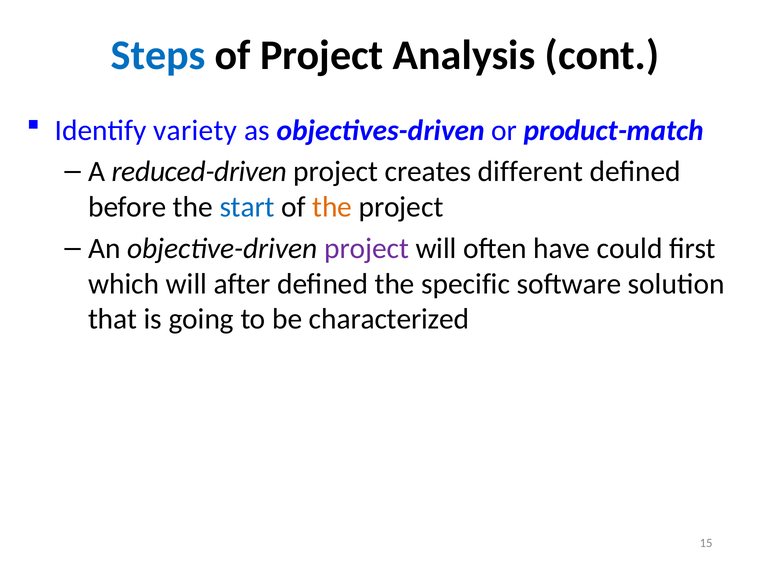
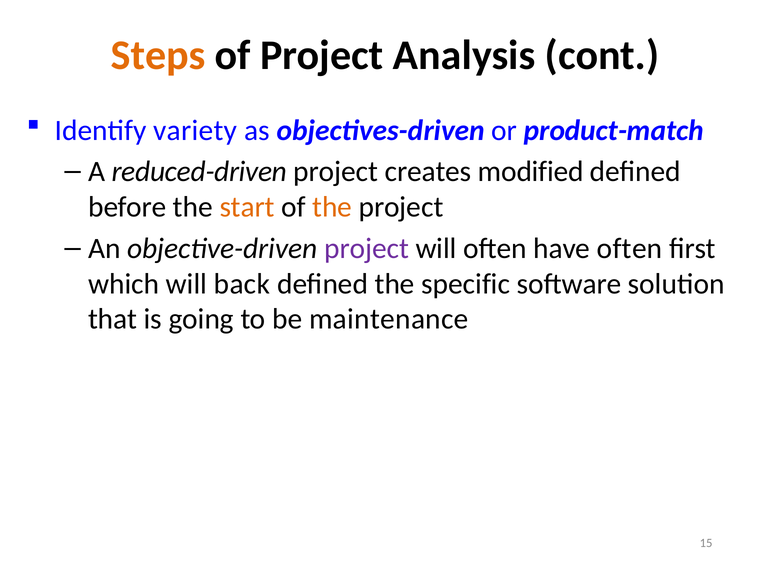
Steps colour: blue -> orange
different: different -> modified
start colour: blue -> orange
have could: could -> often
after: after -> back
characterized: characterized -> maintenance
